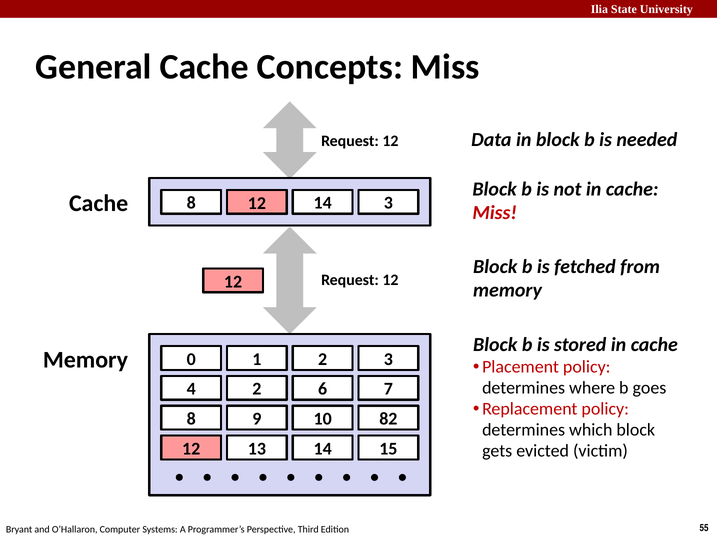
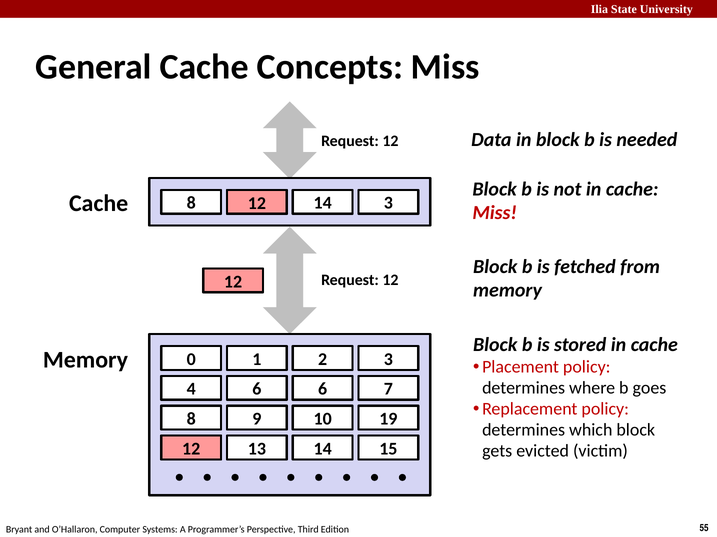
4 2: 2 -> 6
82: 82 -> 19
